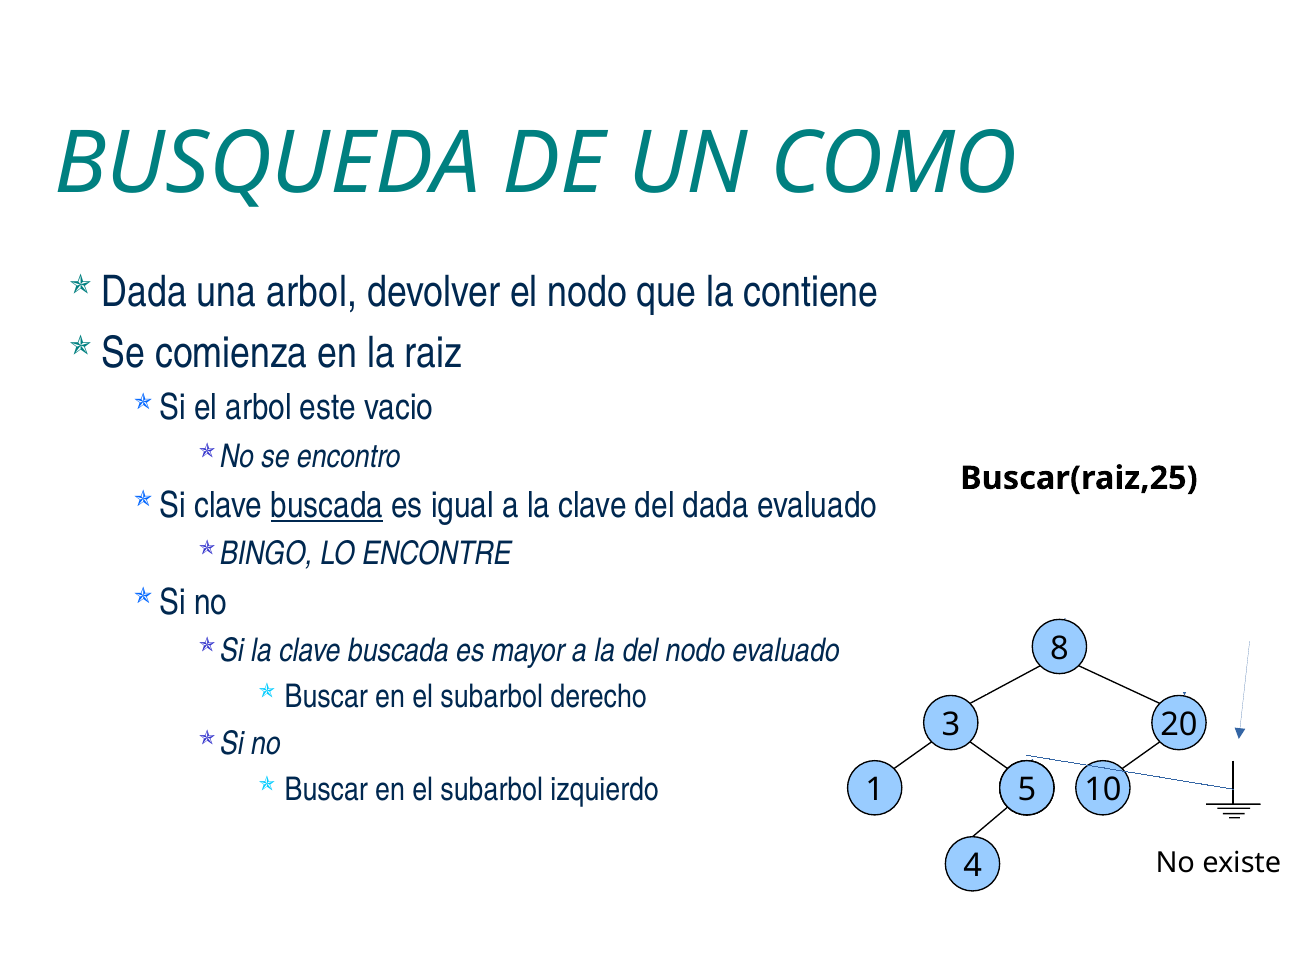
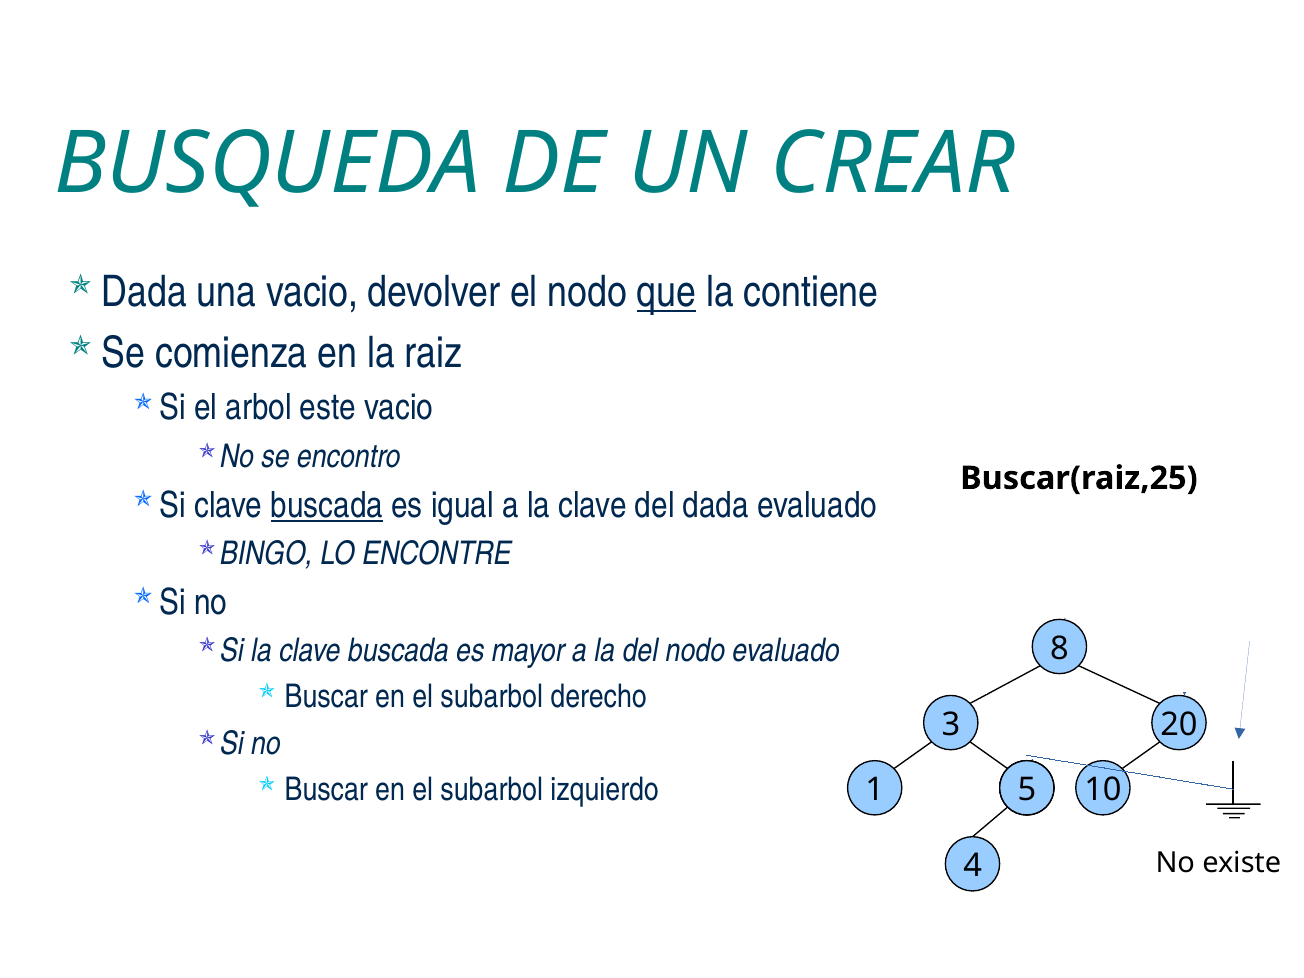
COMO: COMO -> CREAR
una arbol: arbol -> vacio
que underline: none -> present
